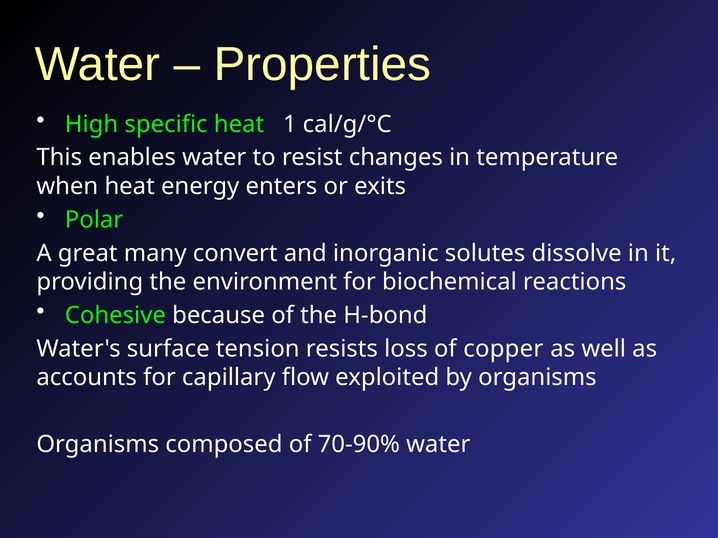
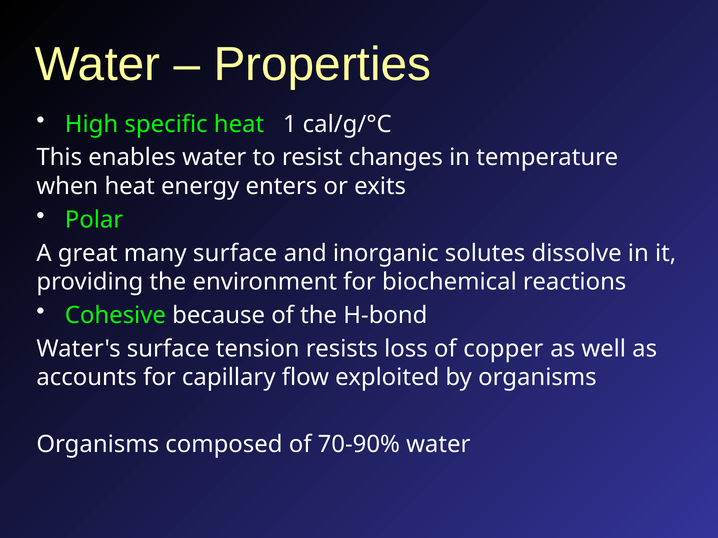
many convert: convert -> surface
